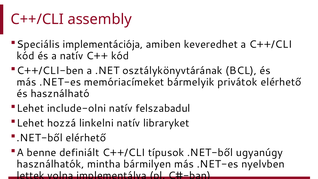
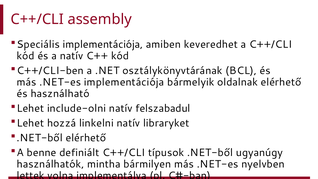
.NET-es memóriacímeket: memóriacímeket -> implementációja
privátok: privátok -> oldalnak
